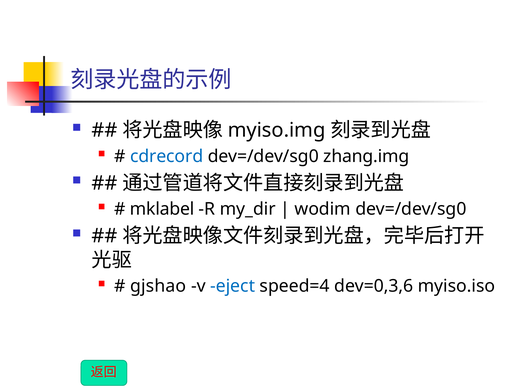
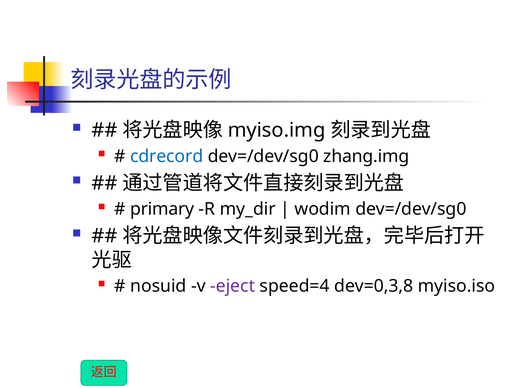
mklabel: mklabel -> primary
gjshao: gjshao -> nosuid
eject colour: blue -> purple
dev=0,3,6: dev=0,3,6 -> dev=0,3,8
